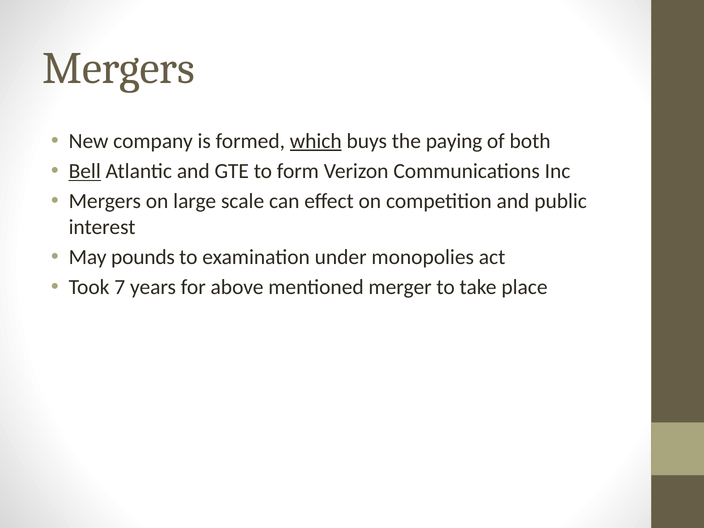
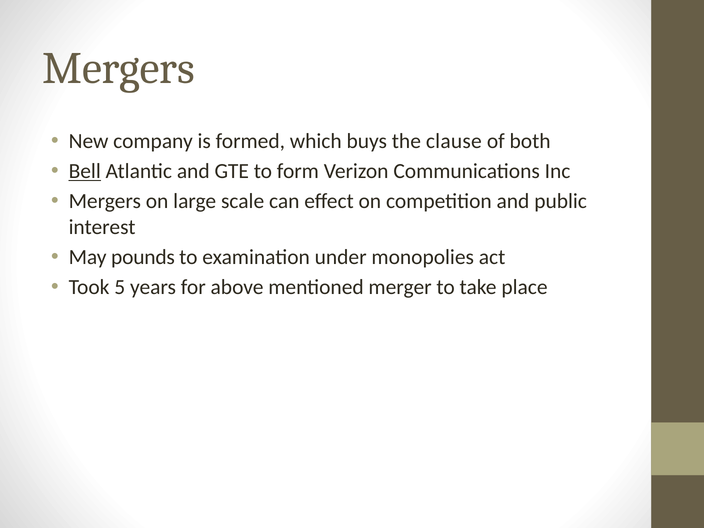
which underline: present -> none
paying: paying -> clause
7: 7 -> 5
